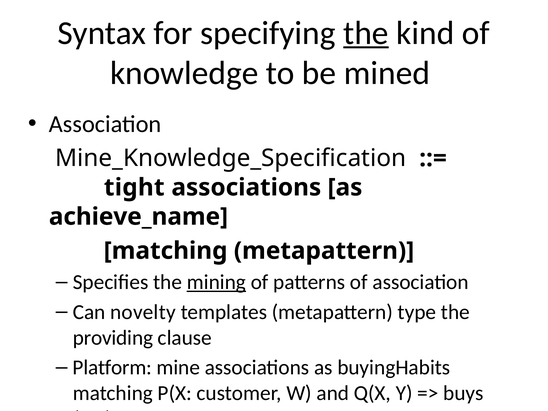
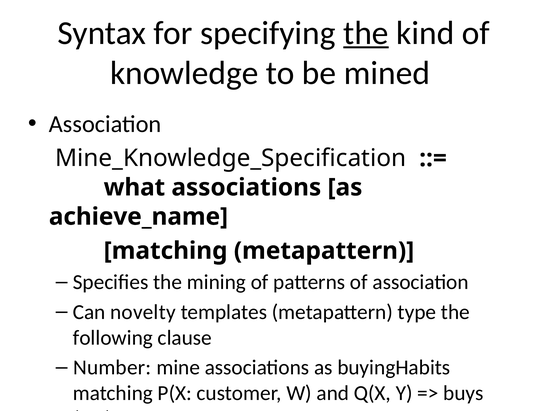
tight: tight -> what
mining underline: present -> none
providing: providing -> following
Platform: Platform -> Number
